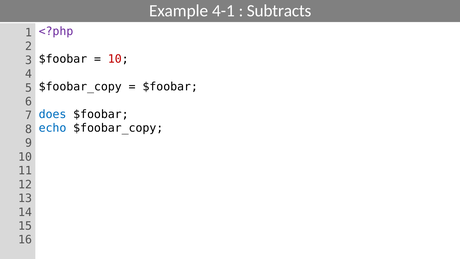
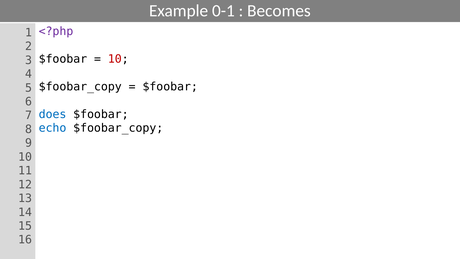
4-1: 4-1 -> 0-1
Subtracts: Subtracts -> Becomes
